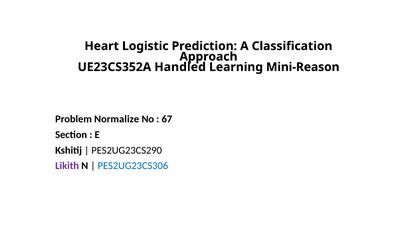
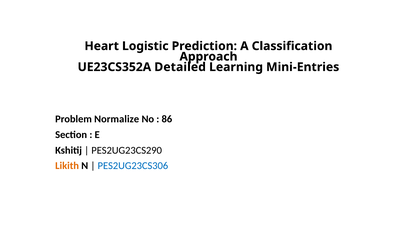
Handled: Handled -> Detailed
Mini-Reason: Mini-Reason -> Mini-Entries
67: 67 -> 86
Likith colour: purple -> orange
